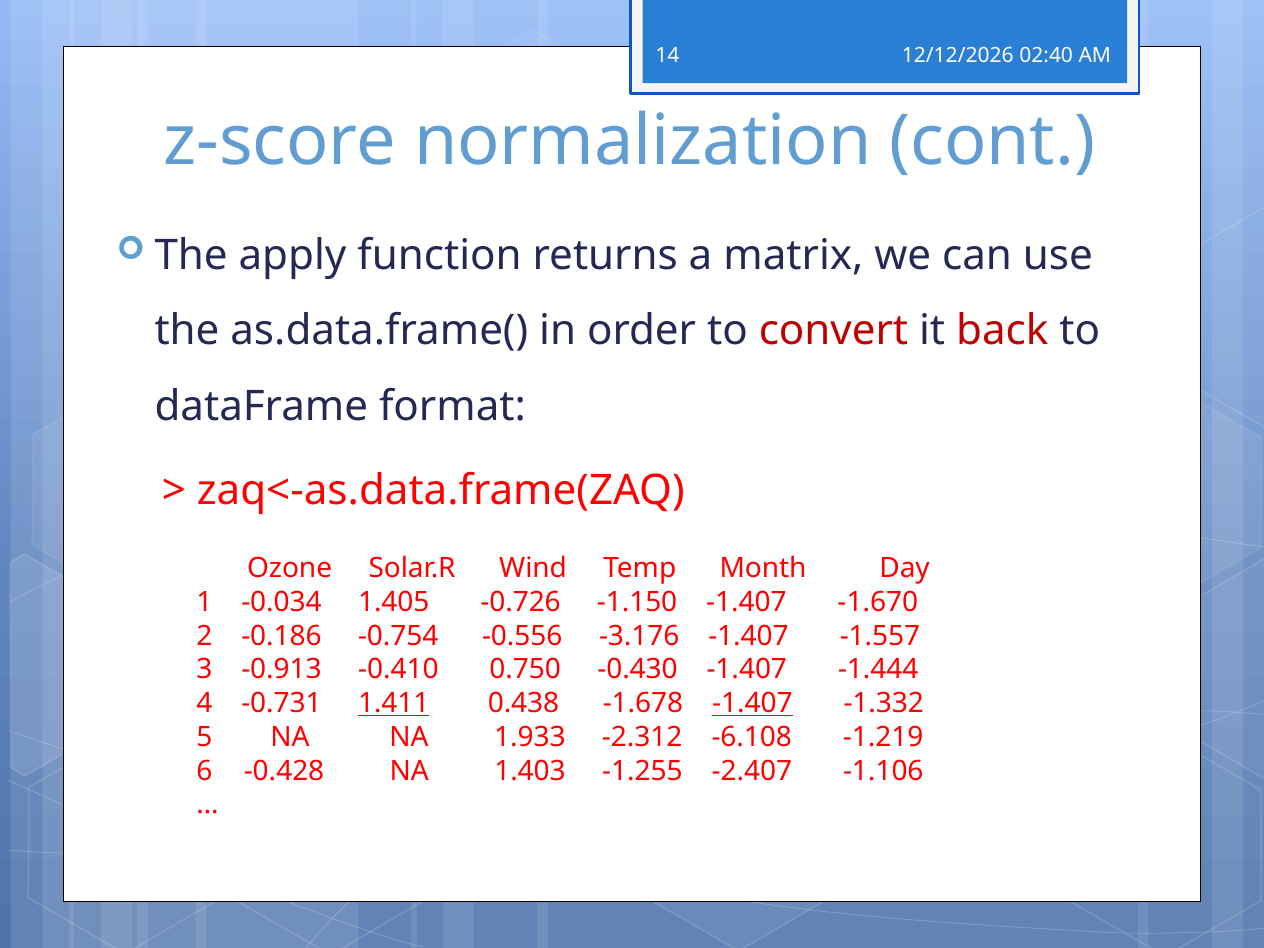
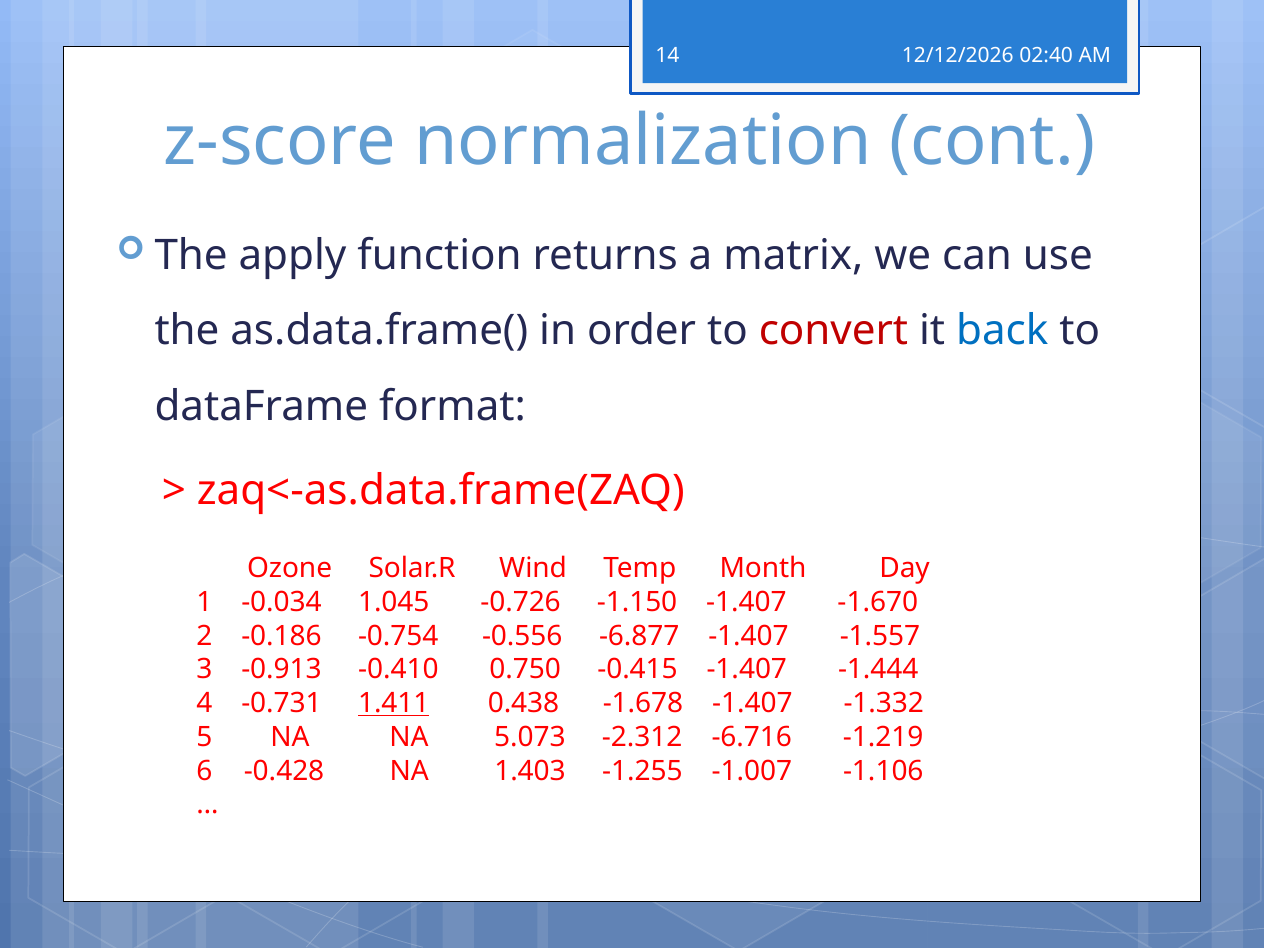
back colour: red -> blue
1.405: 1.405 -> 1.045
-3.176: -3.176 -> -6.877
-0.430: -0.430 -> -0.415
-1.407 at (752, 703) underline: present -> none
1.933: 1.933 -> 5.073
-6.108: -6.108 -> -6.716
-2.407: -2.407 -> -1.007
